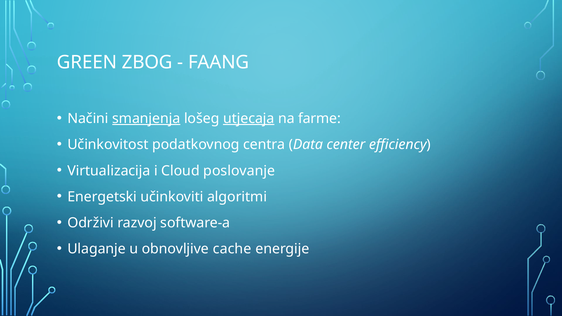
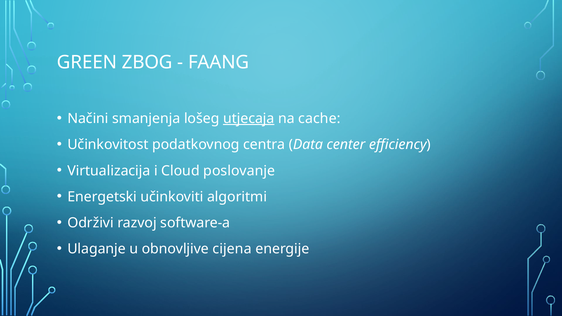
smanjenja underline: present -> none
farme: farme -> cache
cache: cache -> cijena
